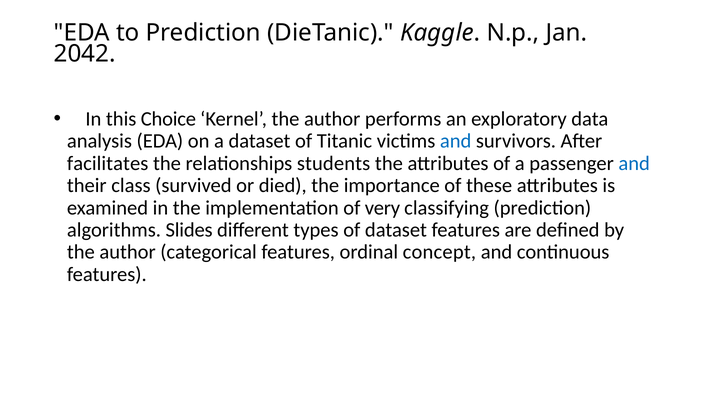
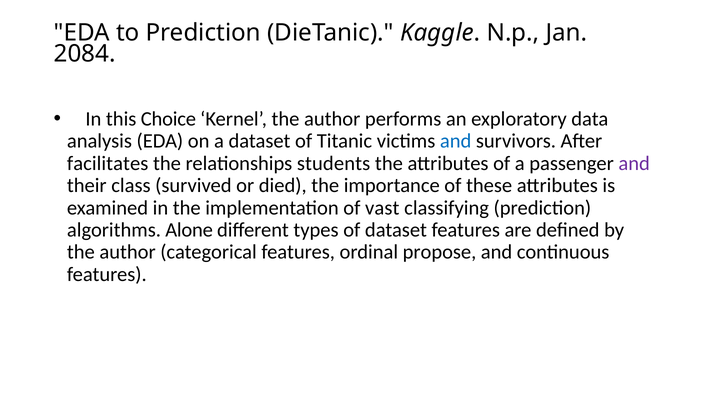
2042: 2042 -> 2084
and at (634, 164) colour: blue -> purple
very: very -> vast
Slides: Slides -> Alone
concept: concept -> propose
